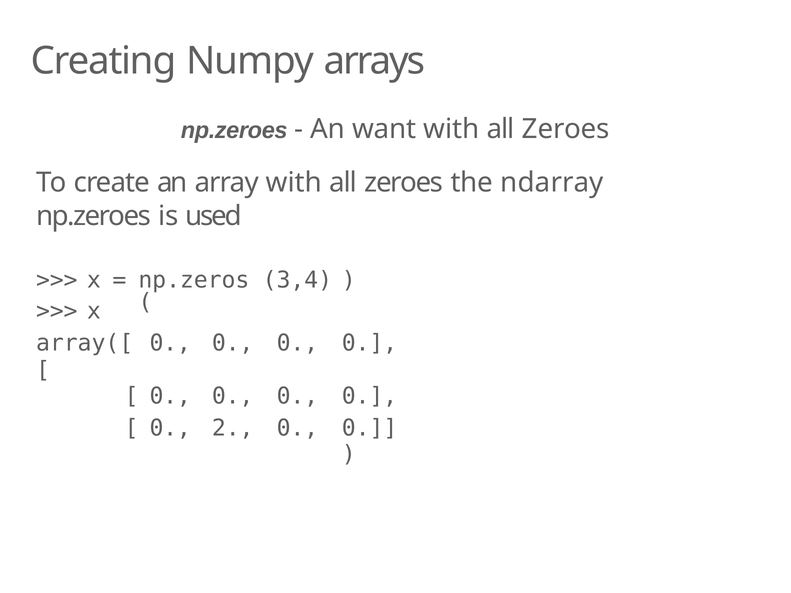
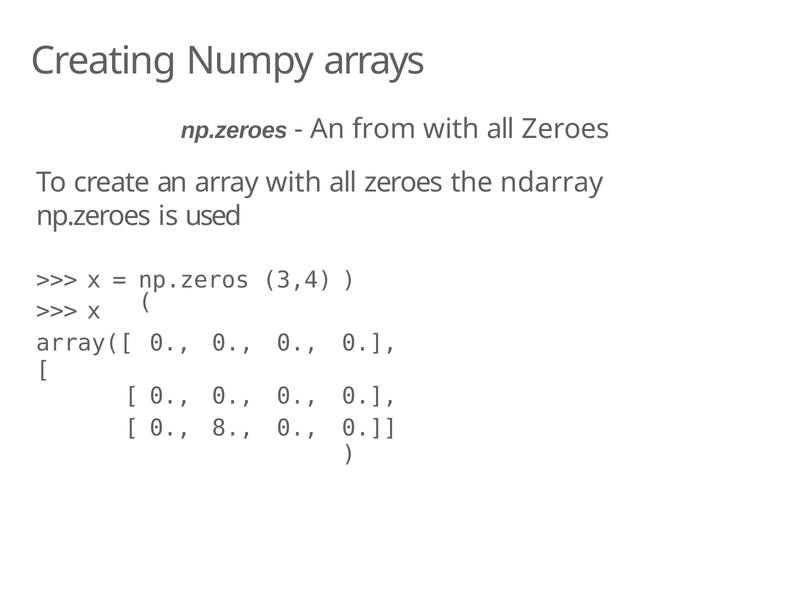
want: want -> from
2: 2 -> 8
